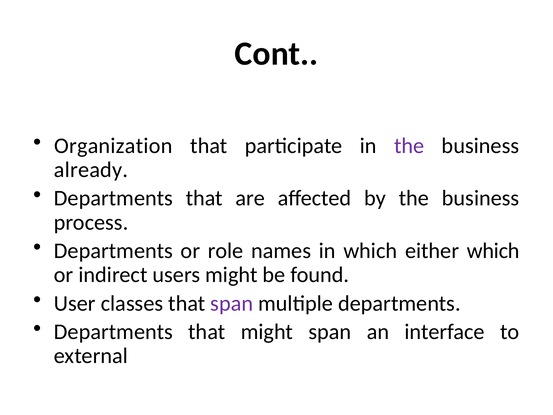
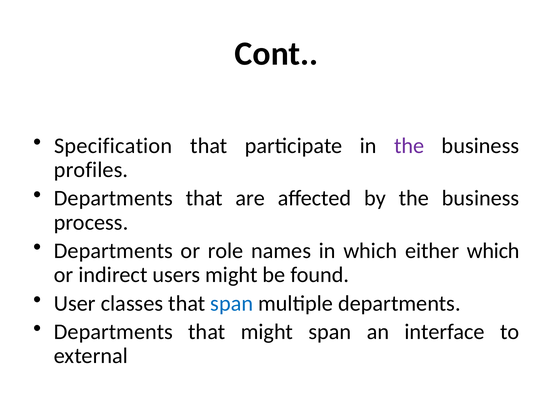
Organization: Organization -> Specification
already: already -> profiles
span at (232, 303) colour: purple -> blue
